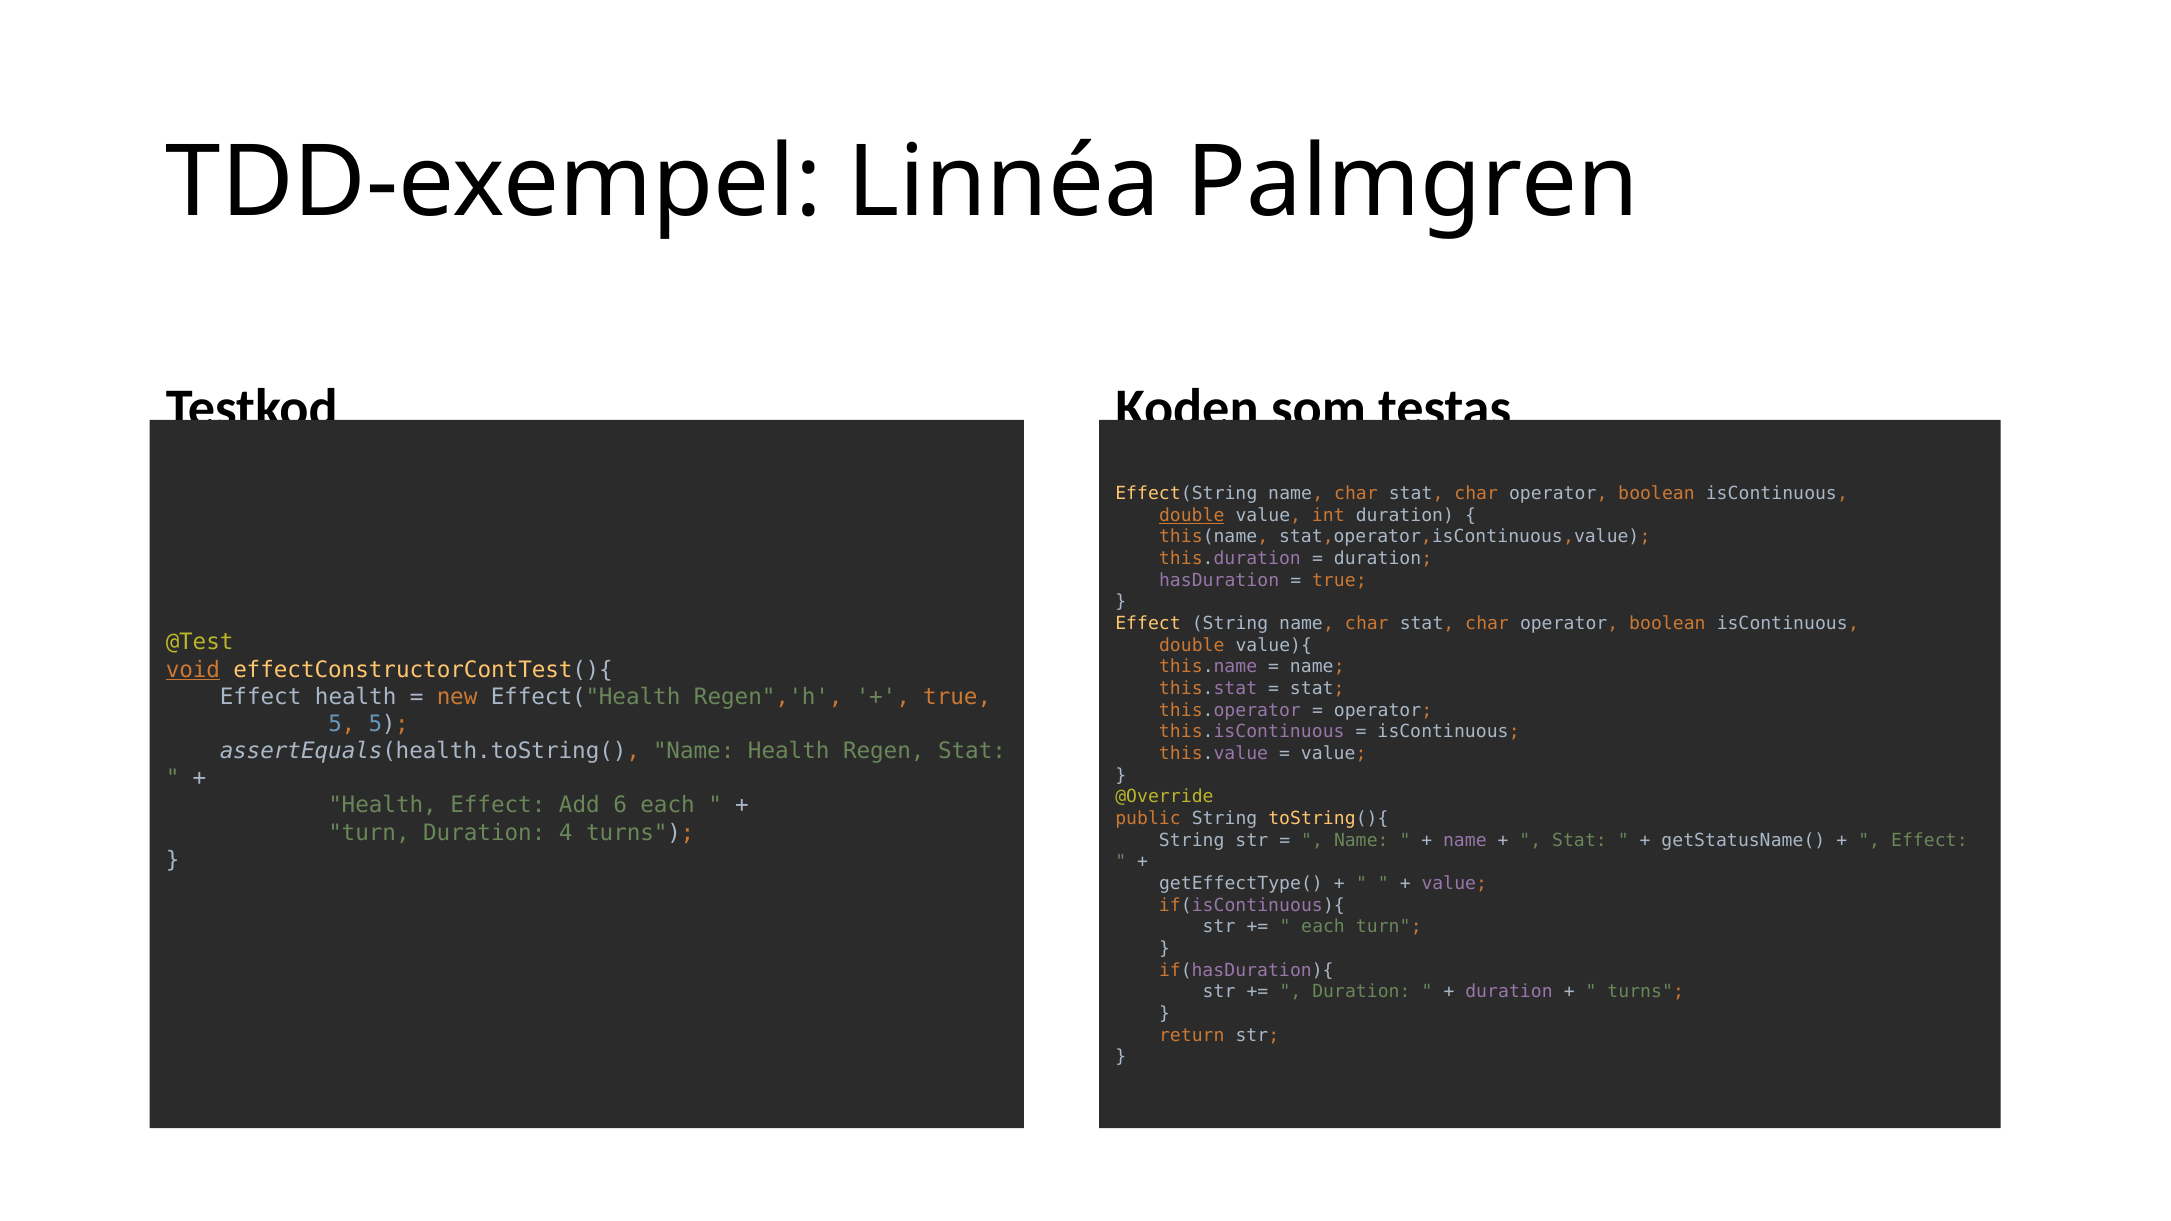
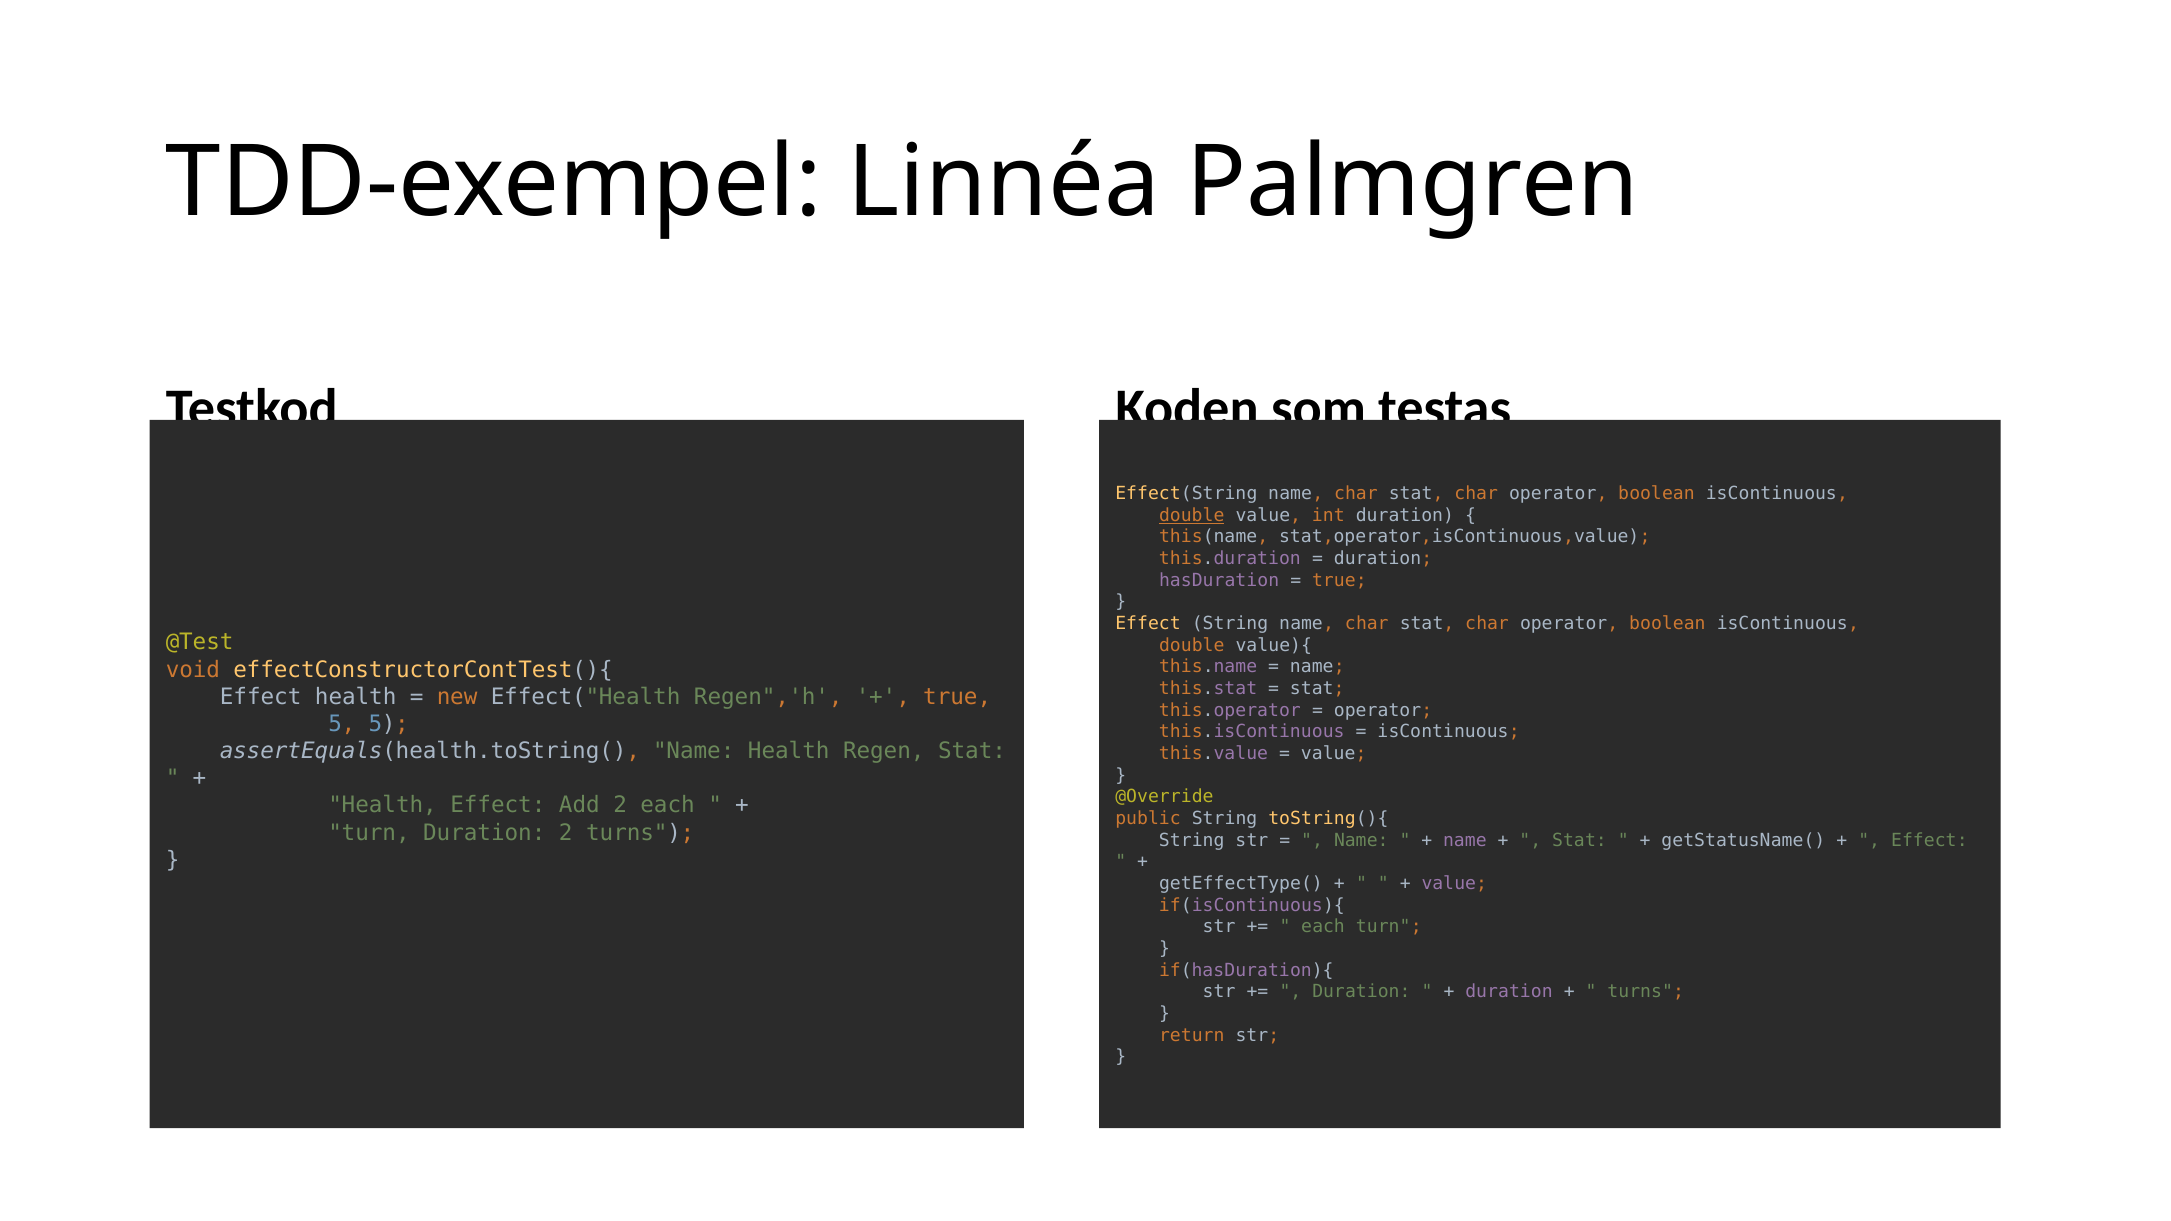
void underline: present -> none
Add 6: 6 -> 2
Duration 4: 4 -> 2
